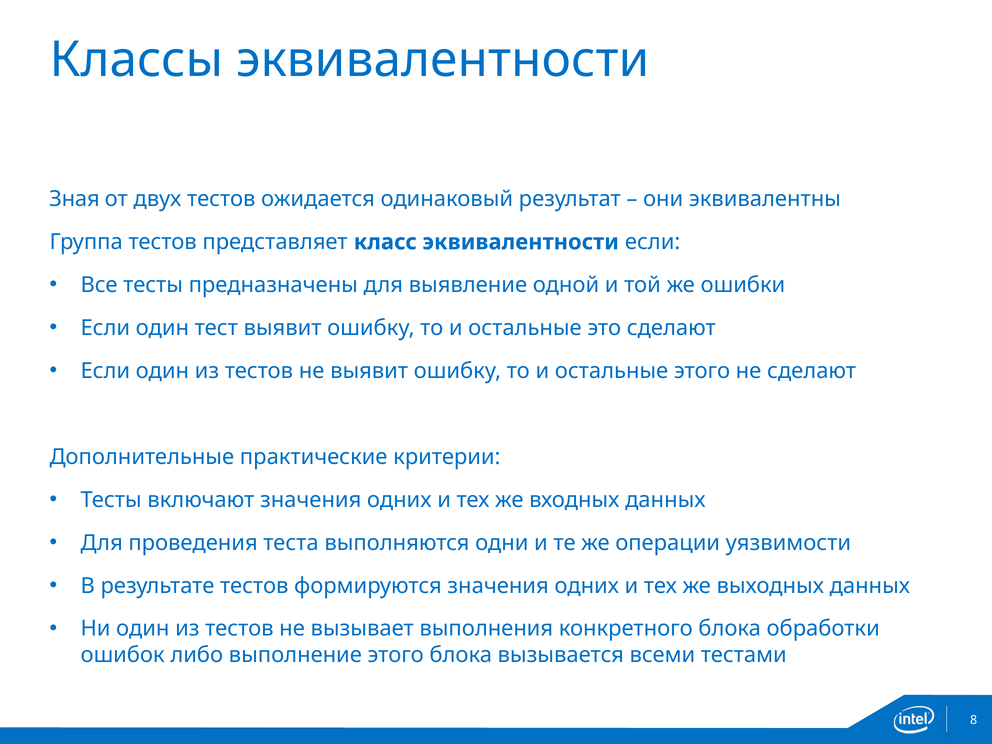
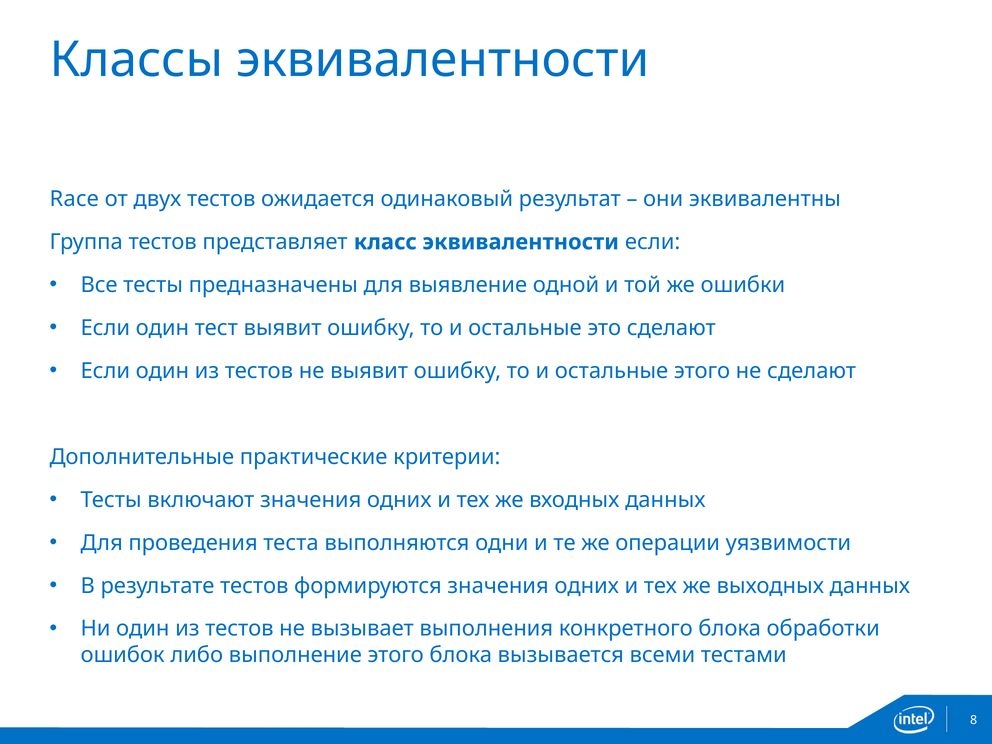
Зная: Зная -> Race
